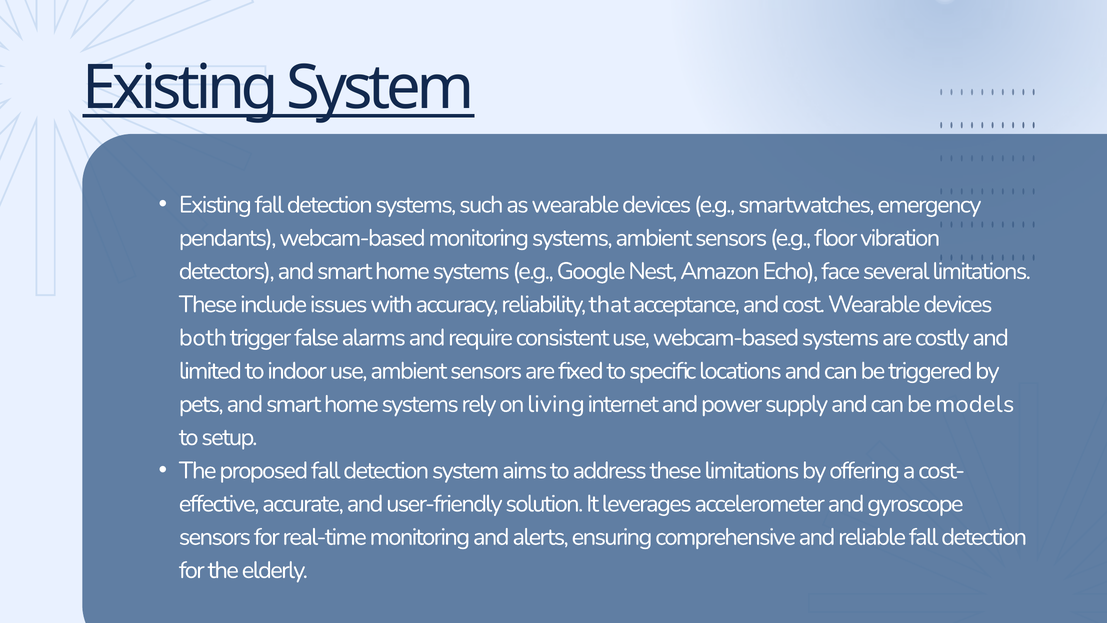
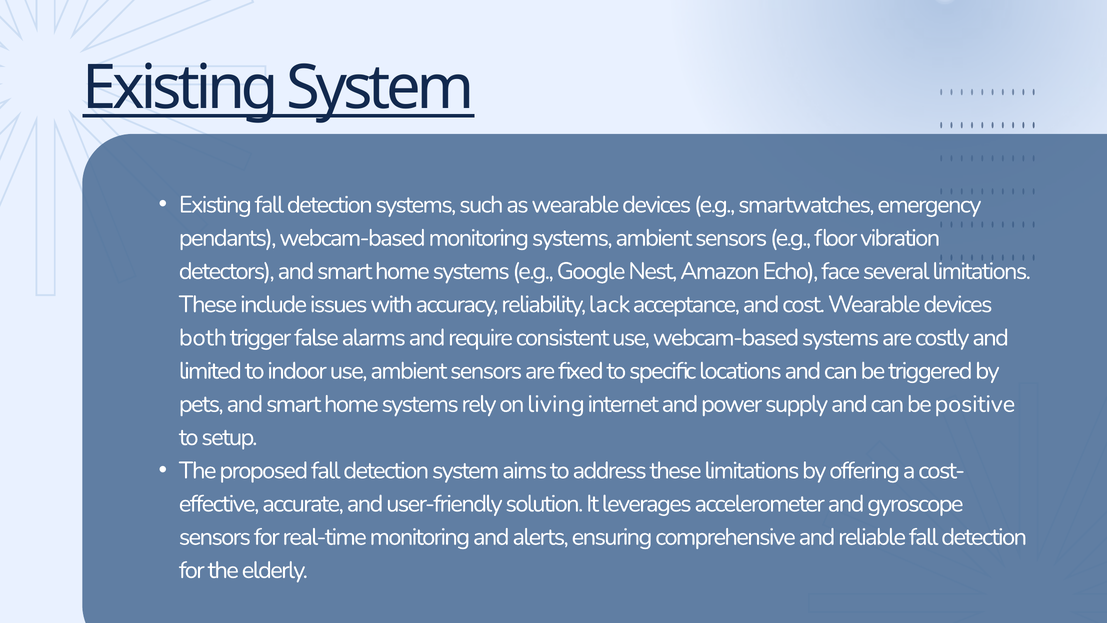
that: that -> lack
models: models -> positive
